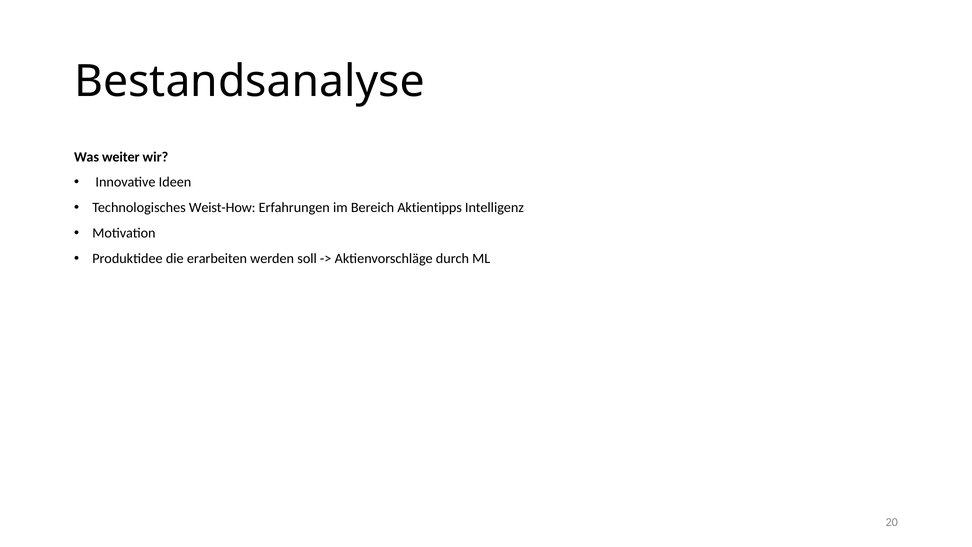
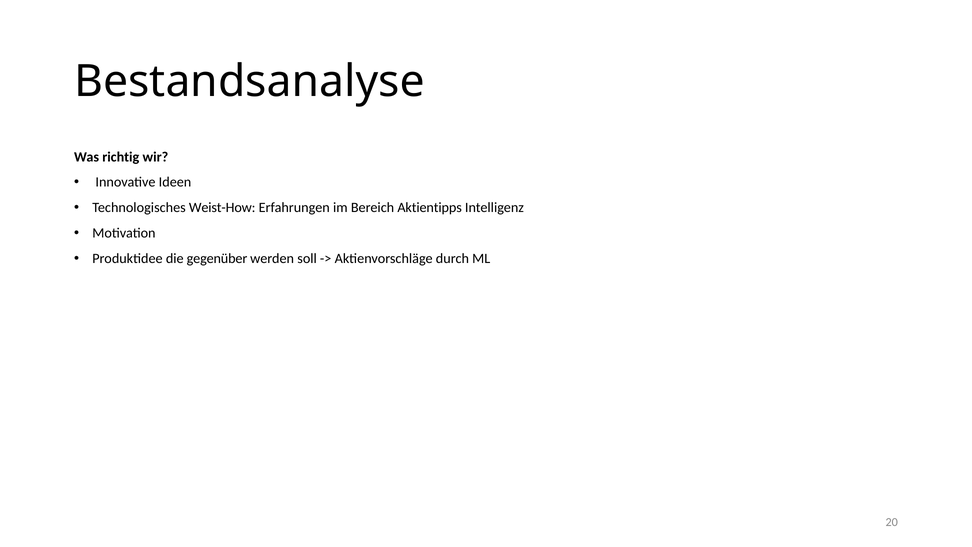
weiter: weiter -> richtig
erarbeiten: erarbeiten -> gegenüber
